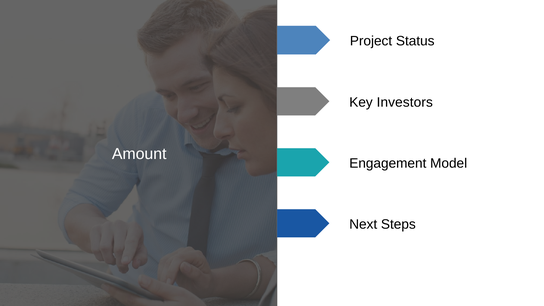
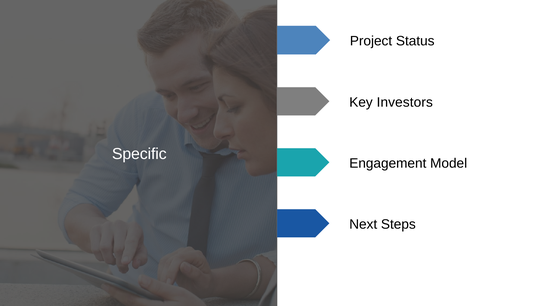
Amount: Amount -> Specific
